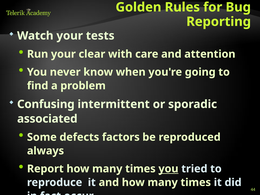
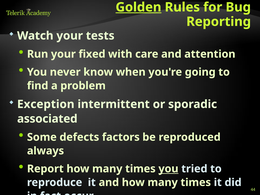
Golden underline: none -> present
clear: clear -> fixed
Confusing: Confusing -> Exception
